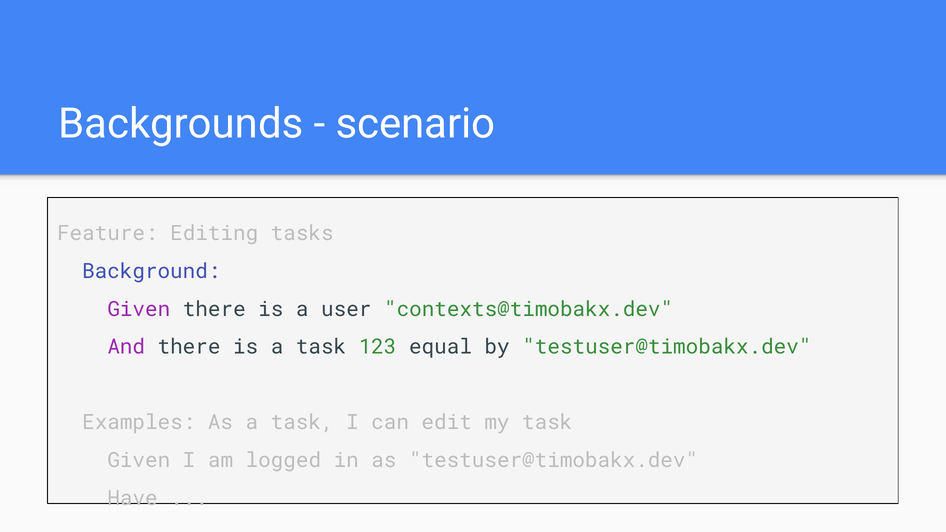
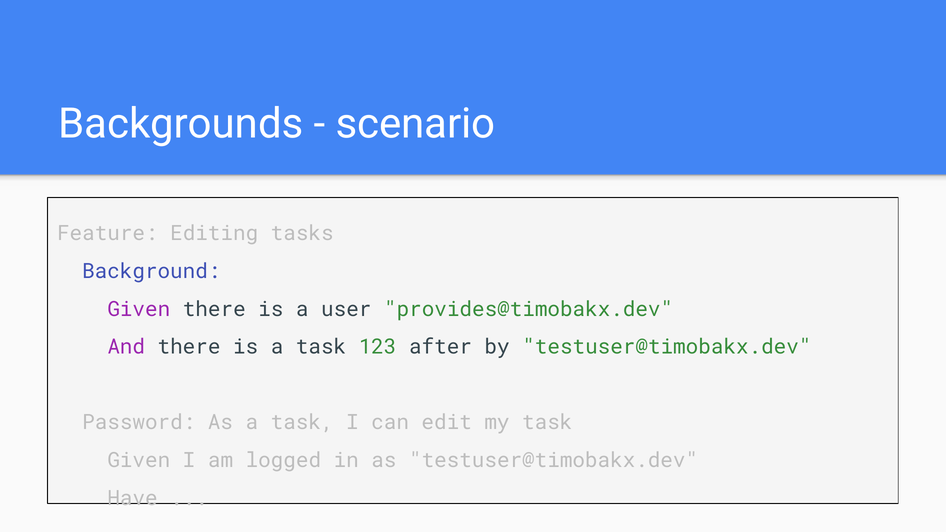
contexts@timobakx.dev: contexts@timobakx.dev -> provides@timobakx.dev
equal: equal -> after
Examples: Examples -> Password
